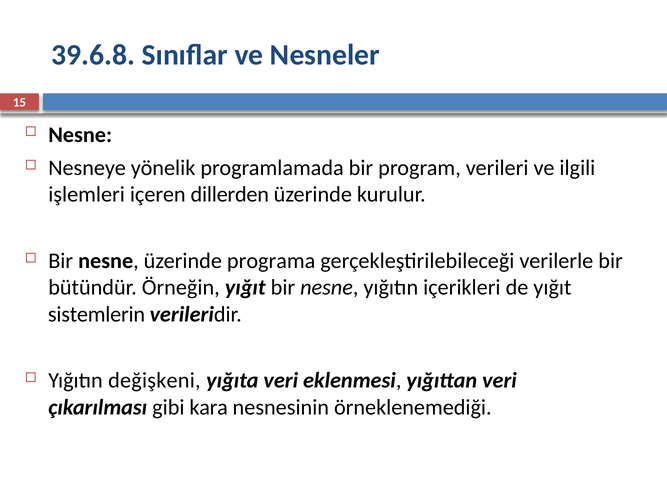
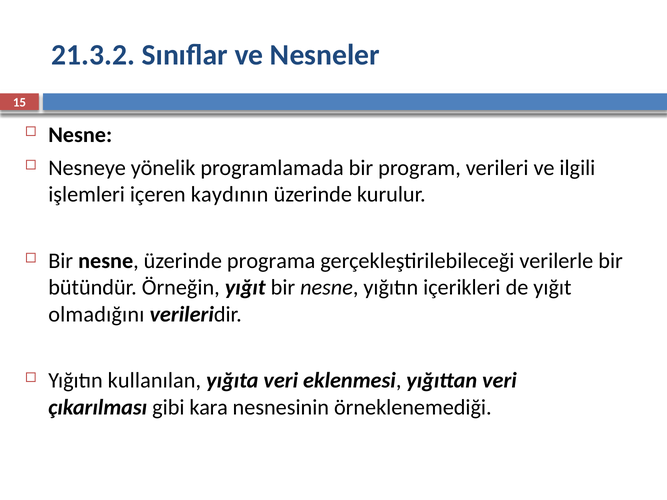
39.6.8: 39.6.8 -> 21.3.2
dillerden: dillerden -> kaydının
sistemlerin: sistemlerin -> olmadığını
değişkeni: değişkeni -> kullanılan
